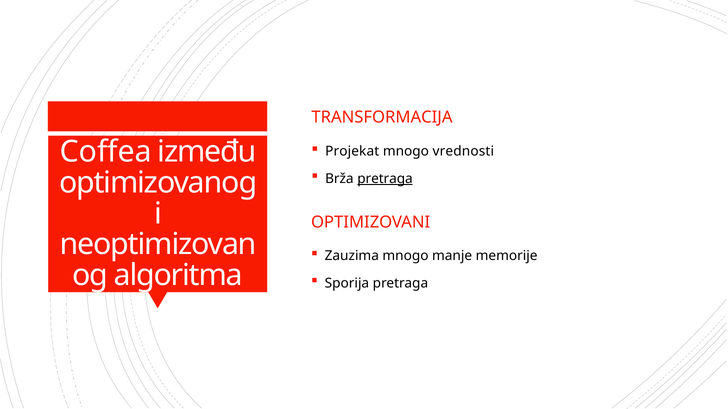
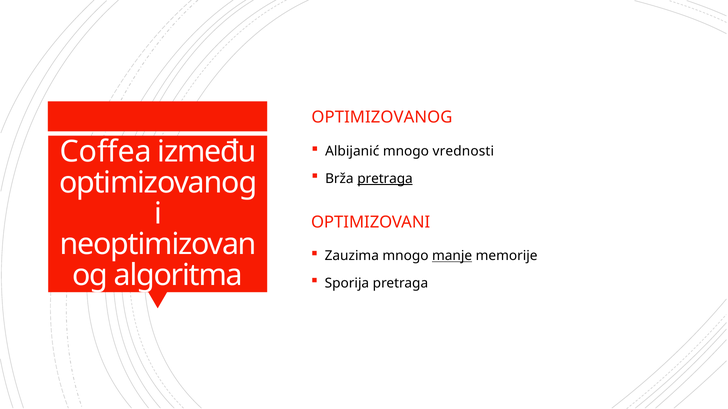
TRANSFORMACIJA at (382, 117): TRANSFORMACIJA -> OPTIMIZOVANOG
Projekat: Projekat -> Albijanić
manje underline: none -> present
